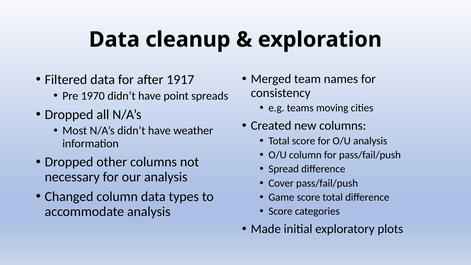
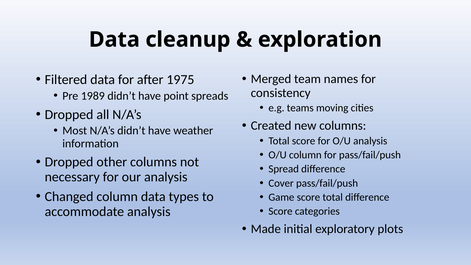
1917: 1917 -> 1975
1970: 1970 -> 1989
